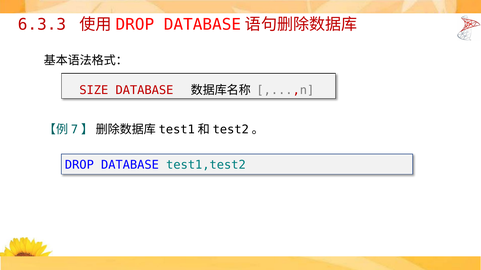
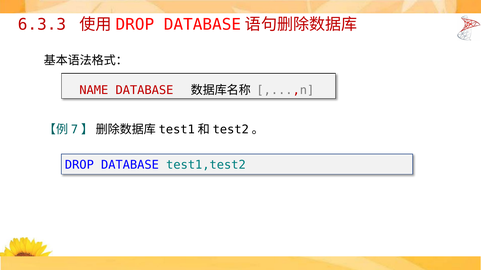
SIZE: SIZE -> NAME
